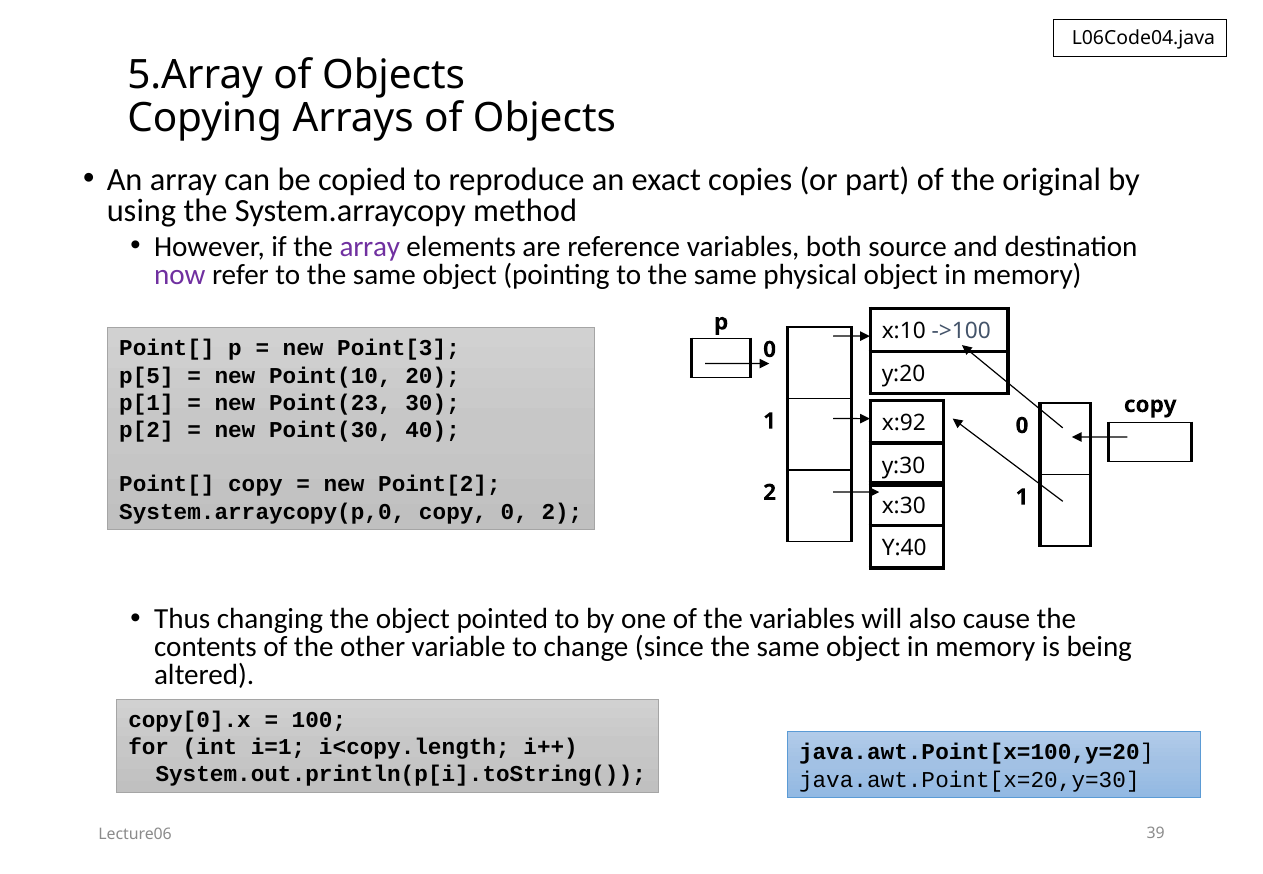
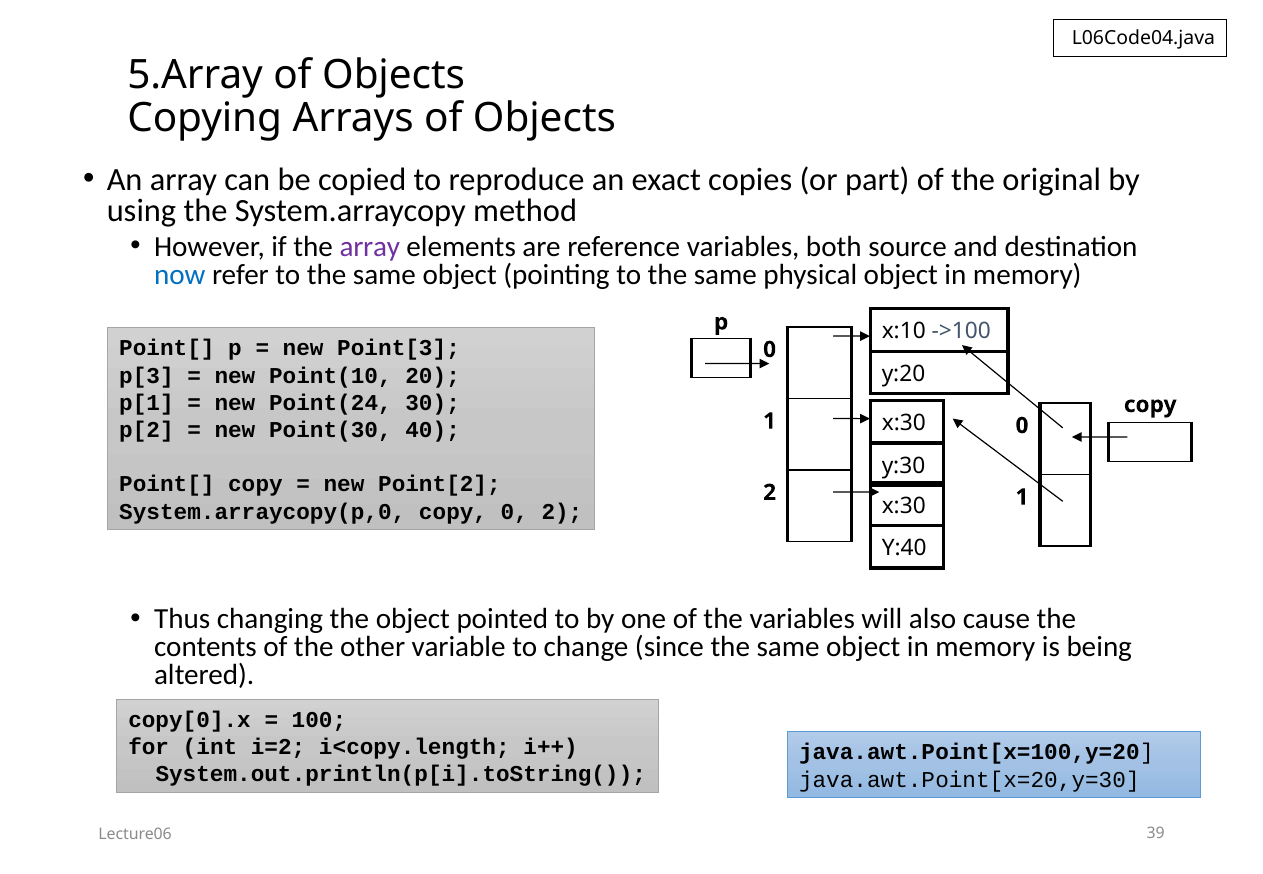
now colour: purple -> blue
p[5: p[5 -> p[3
Point(23: Point(23 -> Point(24
x:92 at (904, 423): x:92 -> x:30
i=1: i=1 -> i=2
